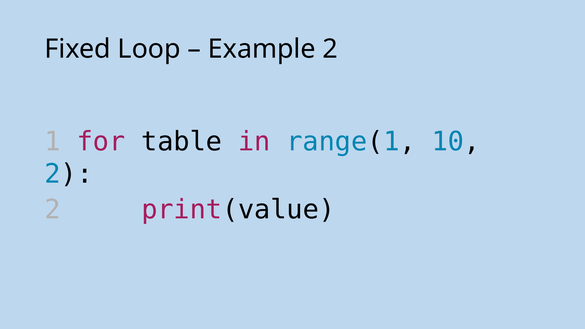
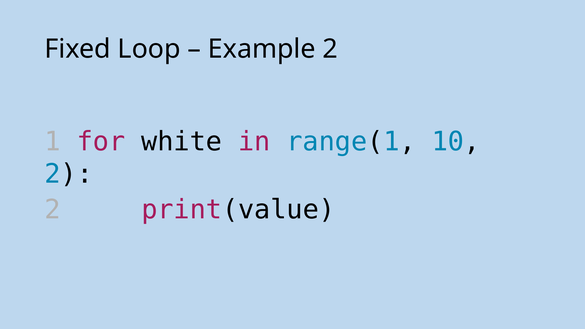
table: table -> white
